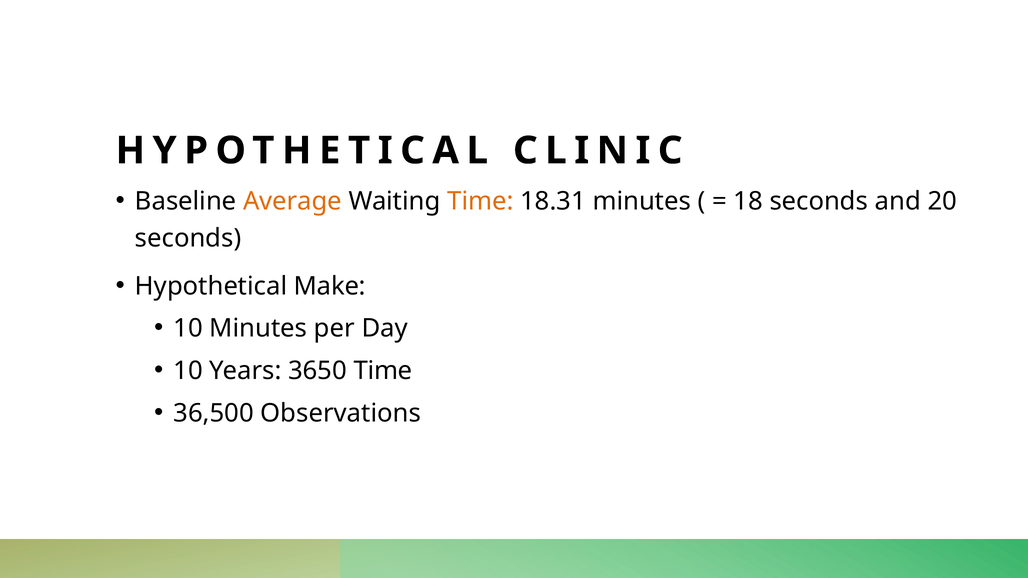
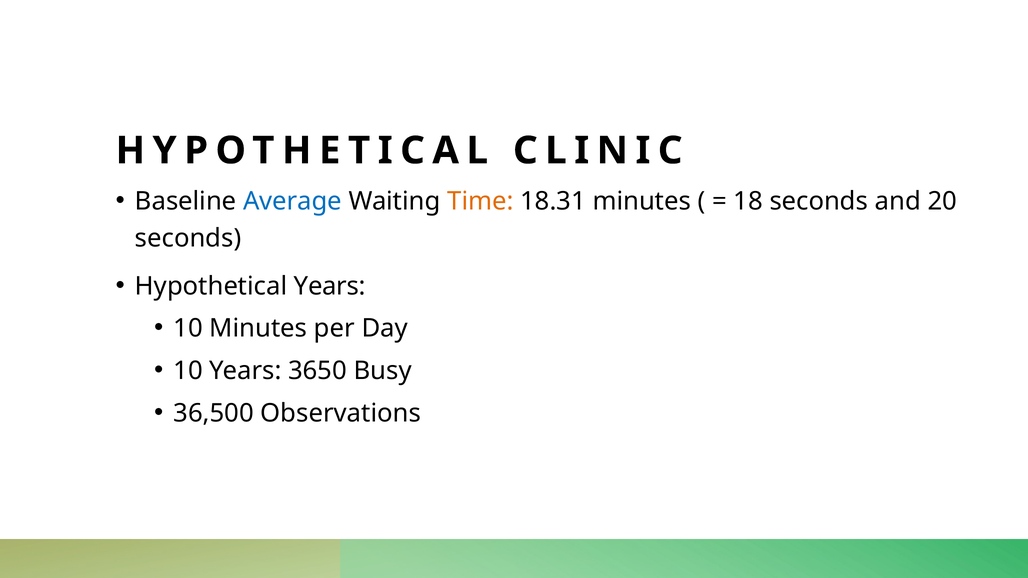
Average colour: orange -> blue
Hypothetical Make: Make -> Years
3650 Time: Time -> Busy
